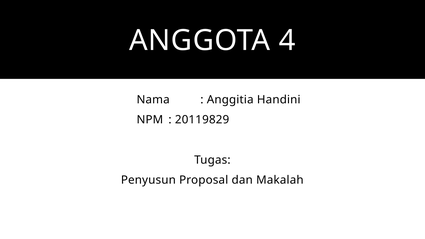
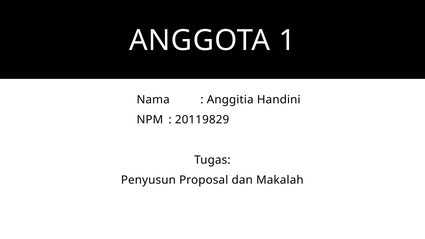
4: 4 -> 1
